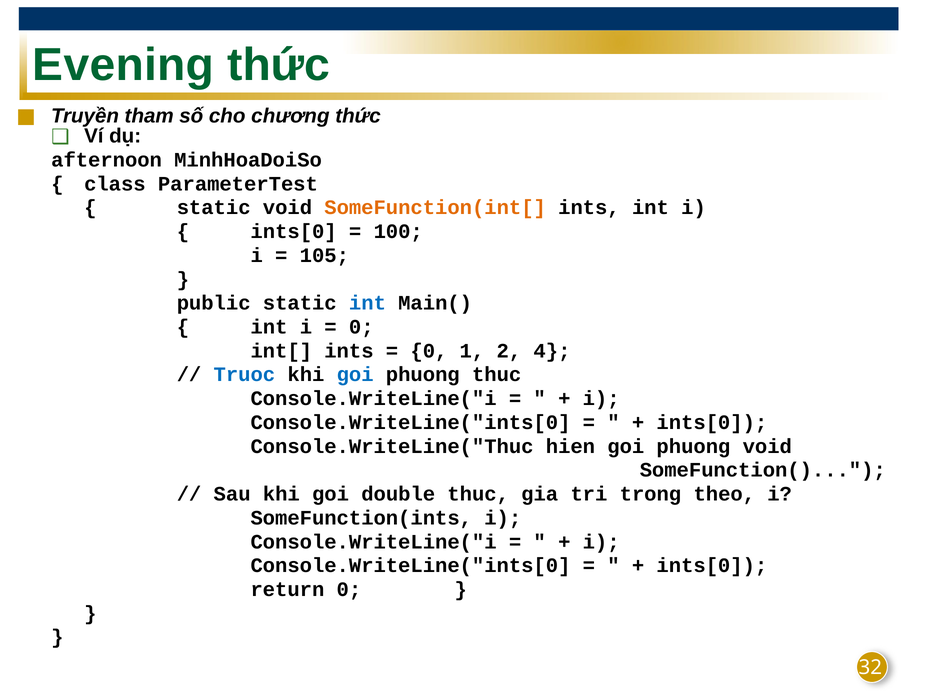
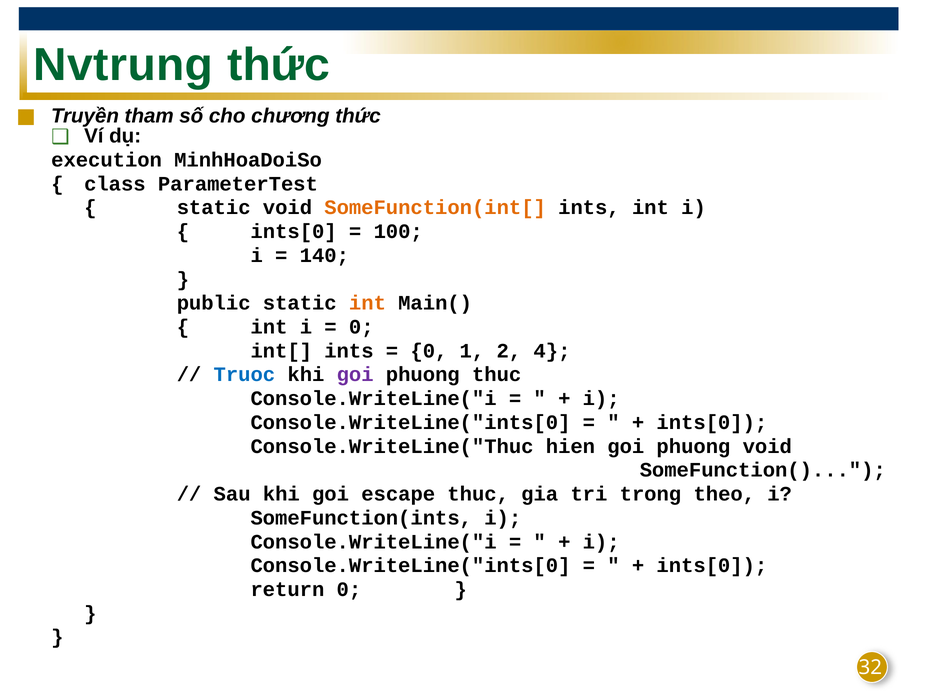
Evening: Evening -> Nvtrung
afternoon: afternoon -> execution
105: 105 -> 140
int at (367, 303) colour: blue -> orange
goi at (355, 375) colour: blue -> purple
double: double -> escape
